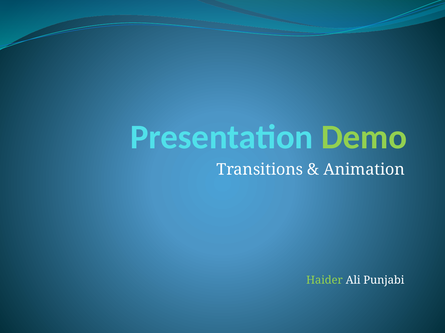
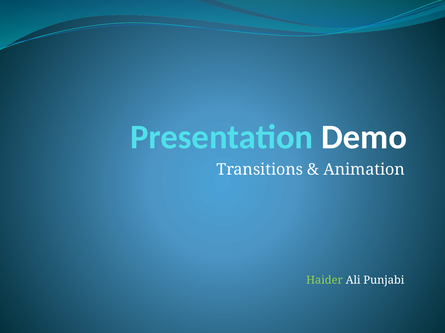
Demo colour: light green -> white
